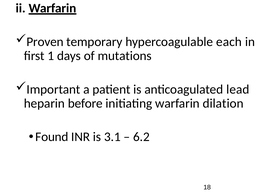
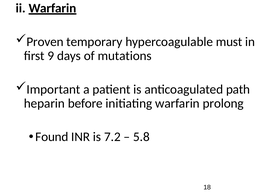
each: each -> must
1: 1 -> 9
lead: lead -> path
dilation: dilation -> prolong
3.1: 3.1 -> 7.2
6.2: 6.2 -> 5.8
